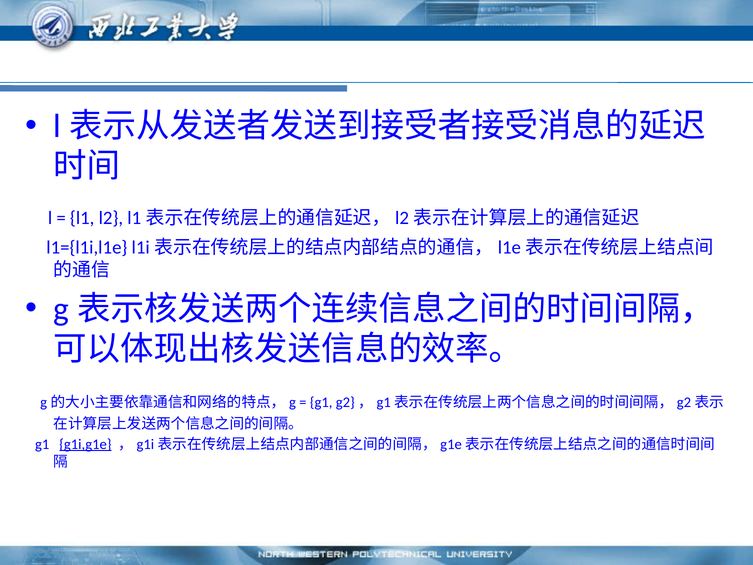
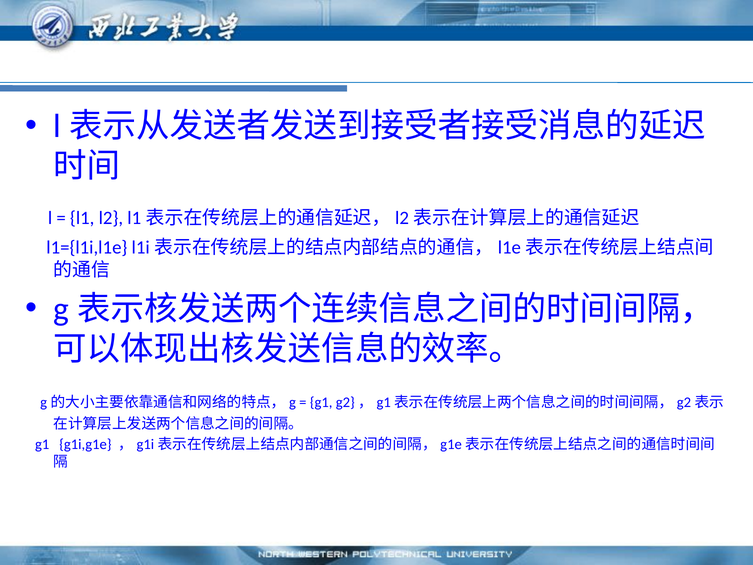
g1i,g1e underline: present -> none
